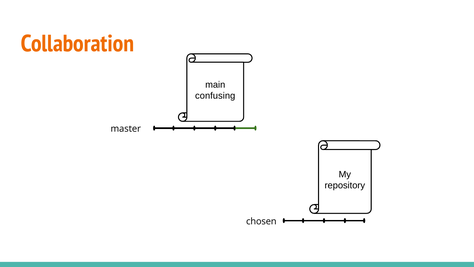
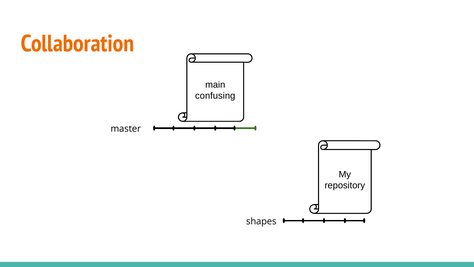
chosen: chosen -> shapes
